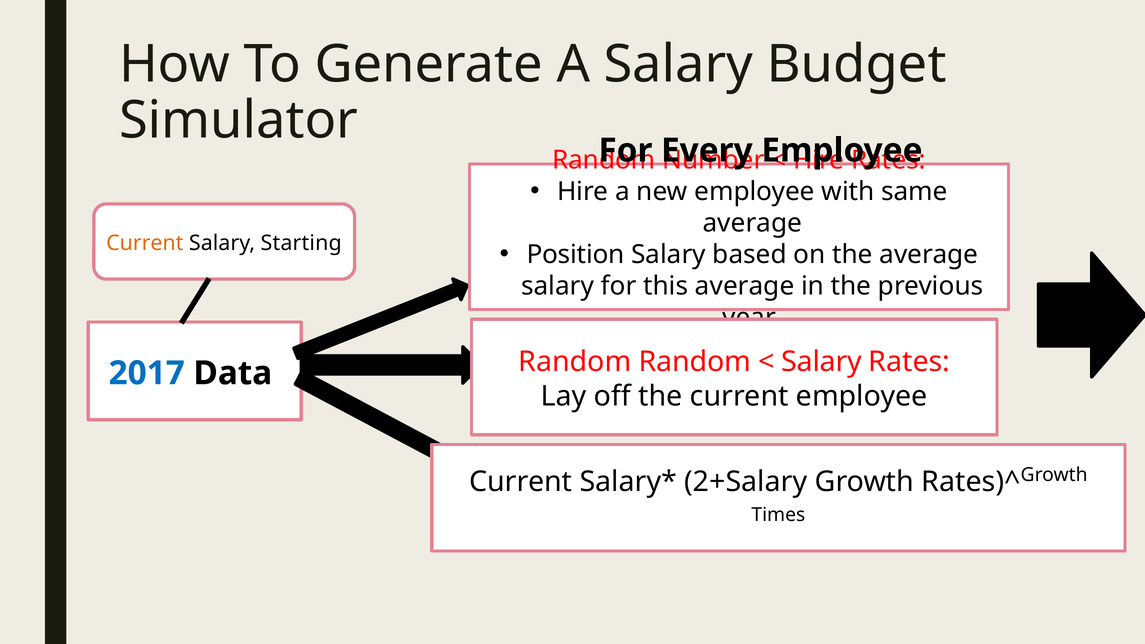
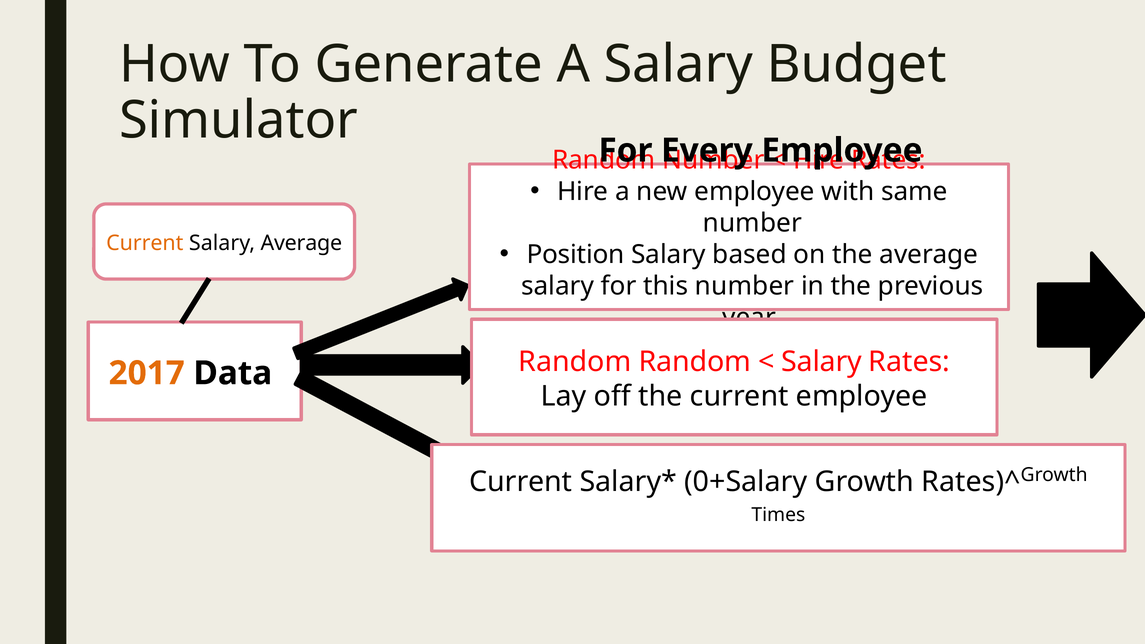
average at (752, 223): average -> number
Salary Starting: Starting -> Average
this average: average -> number
2017 colour: blue -> orange
2+Salary: 2+Salary -> 0+Salary
